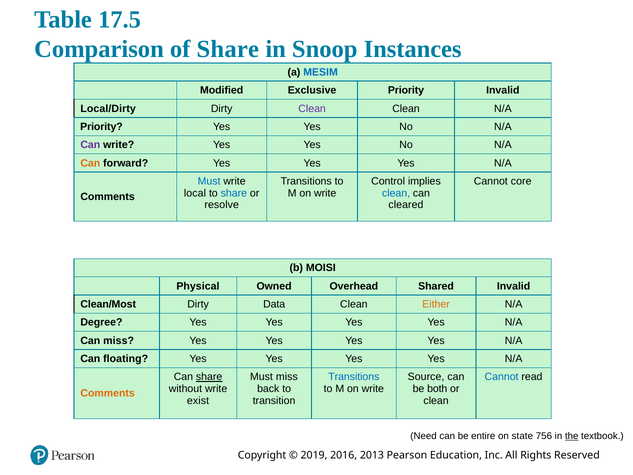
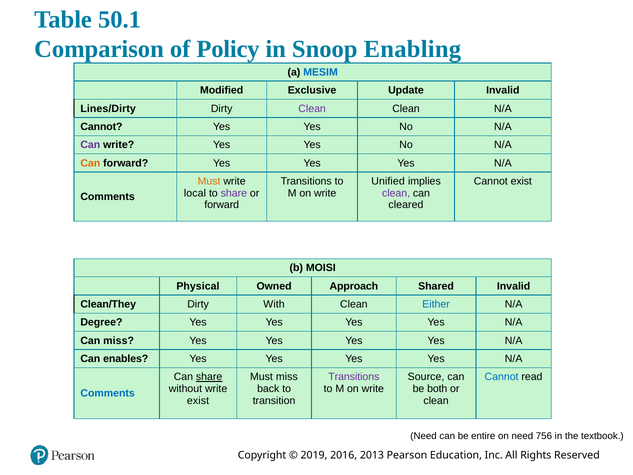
17.5: 17.5 -> 50.1
of Share: Share -> Policy
Instances: Instances -> Enabling
Exclusive Priority: Priority -> Update
Local/Dirty: Local/Dirty -> Lines/Dirty
Priority at (101, 127): Priority -> Cannot
Must at (209, 181) colour: blue -> orange
Control: Control -> Unified
Cannot core: core -> exist
share at (234, 193) colour: blue -> purple
clean at (396, 193) colour: blue -> purple
resolve at (222, 205): resolve -> forward
Overhead: Overhead -> Approach
Clean/Most: Clean/Most -> Clean/They
Data: Data -> With
Either colour: orange -> blue
floating: floating -> enables
Transitions at (354, 377) colour: blue -> purple
Comments at (108, 393) colour: orange -> blue
on state: state -> need
the underline: present -> none
